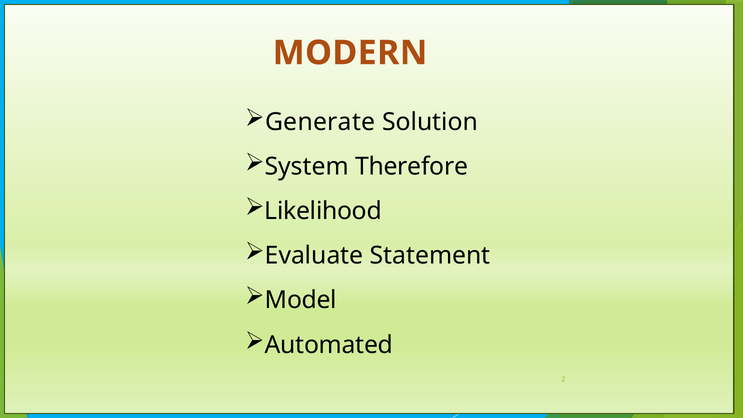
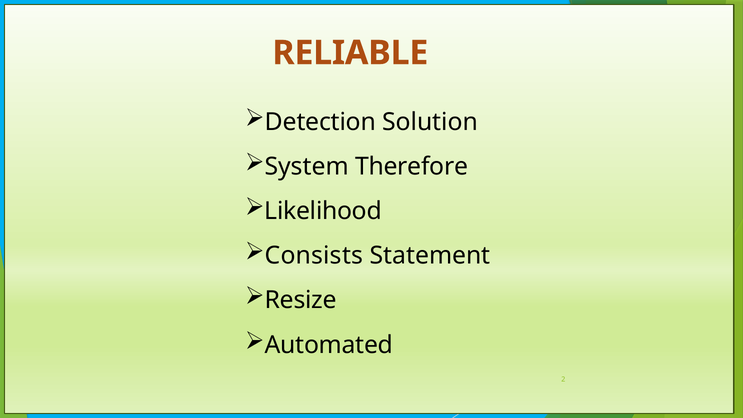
MODERN: MODERN -> RELIABLE
Generate: Generate -> Detection
Evaluate: Evaluate -> Consists
Model: Model -> Resize
